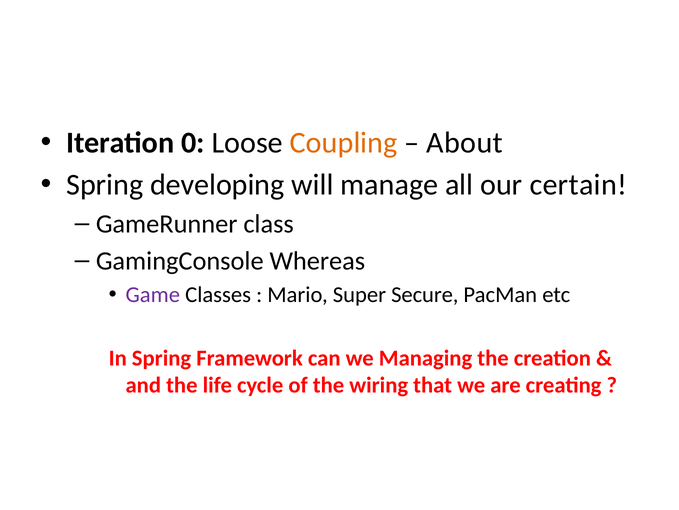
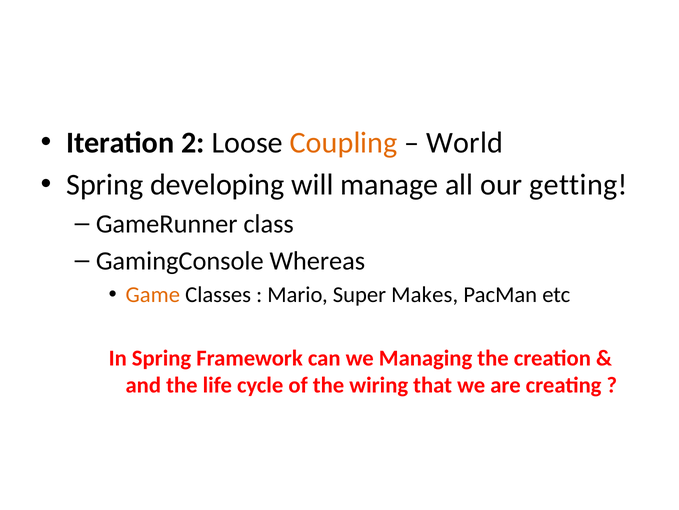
0: 0 -> 2
About: About -> World
certain: certain -> getting
Game colour: purple -> orange
Secure: Secure -> Makes
